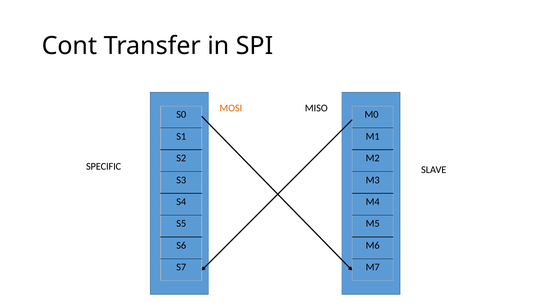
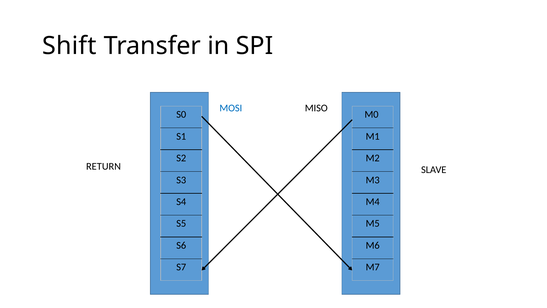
Cont: Cont -> Shift
MOSI colour: orange -> blue
SPECIFIC: SPECIFIC -> RETURN
